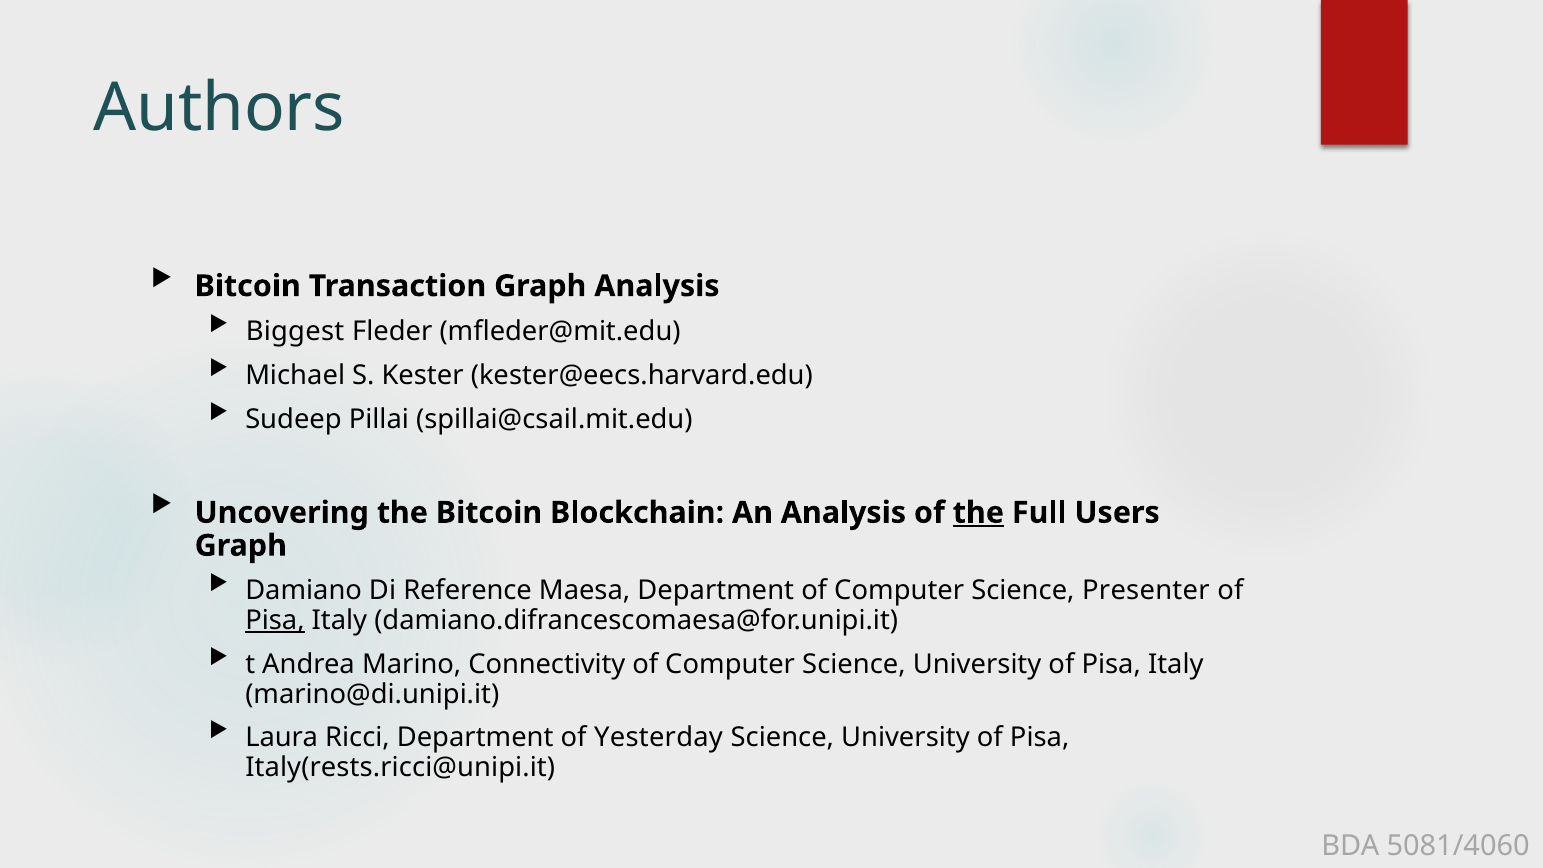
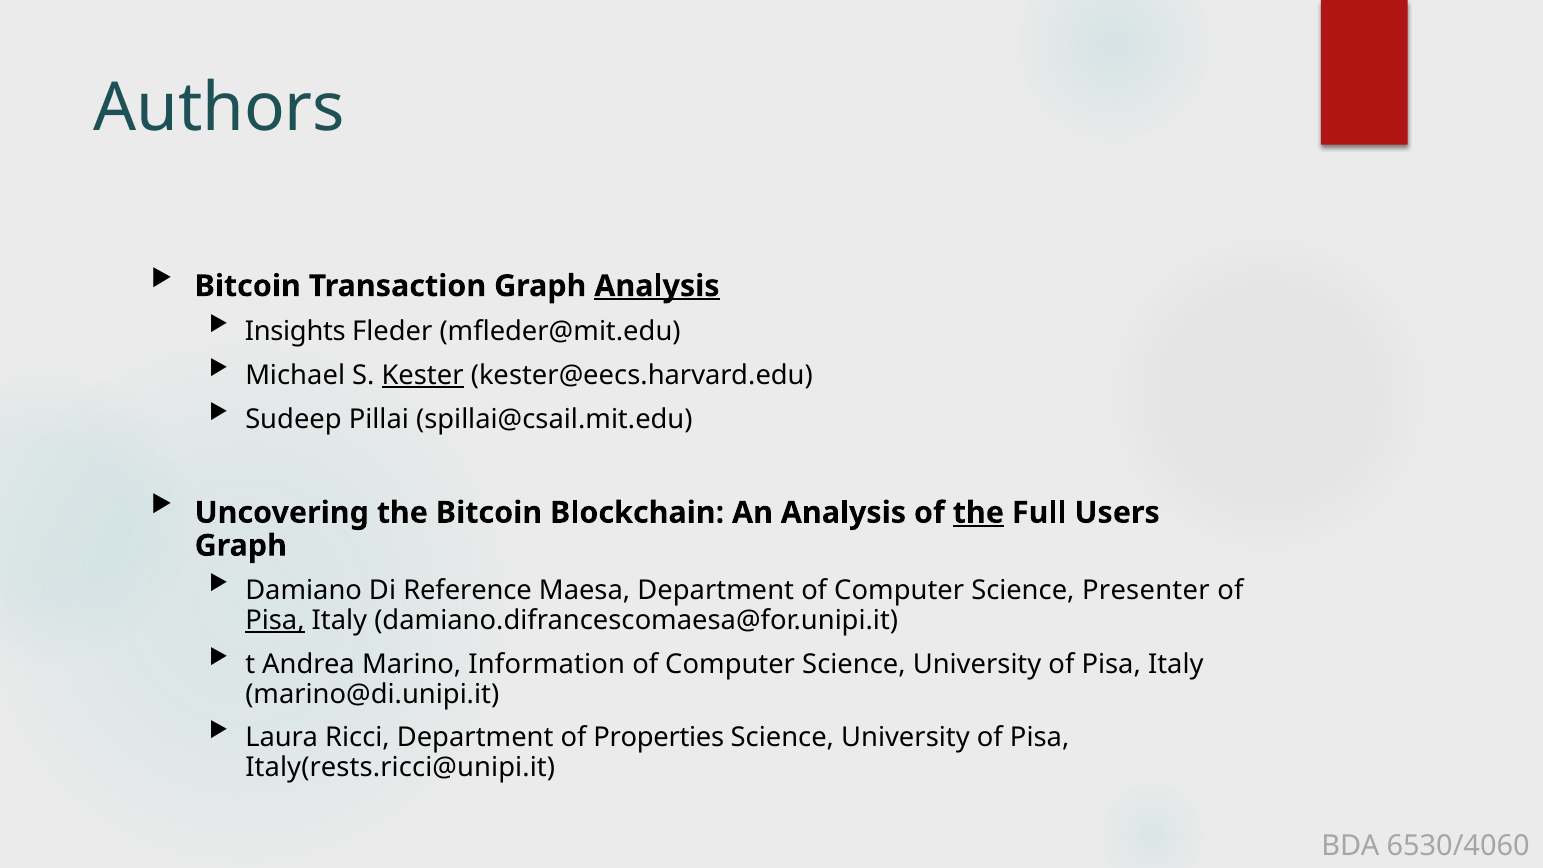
Analysis at (657, 286) underline: none -> present
Biggest: Biggest -> Insights
Kester underline: none -> present
Connectivity: Connectivity -> Information
Yesterday: Yesterday -> Properties
5081/4060: 5081/4060 -> 6530/4060
